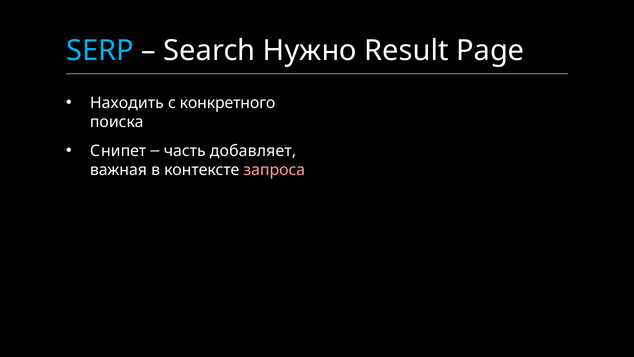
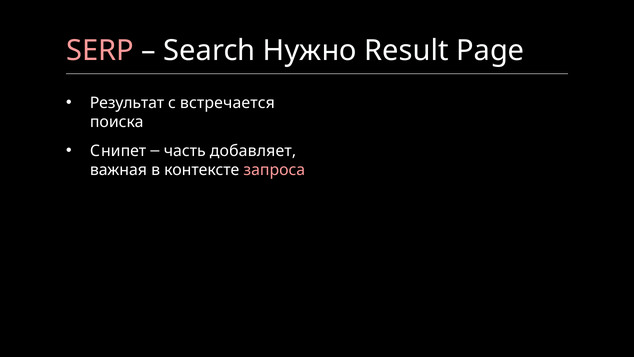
SERP colour: light blue -> pink
Находить: Находить -> Результат
конкретного: конкретного -> встречается
